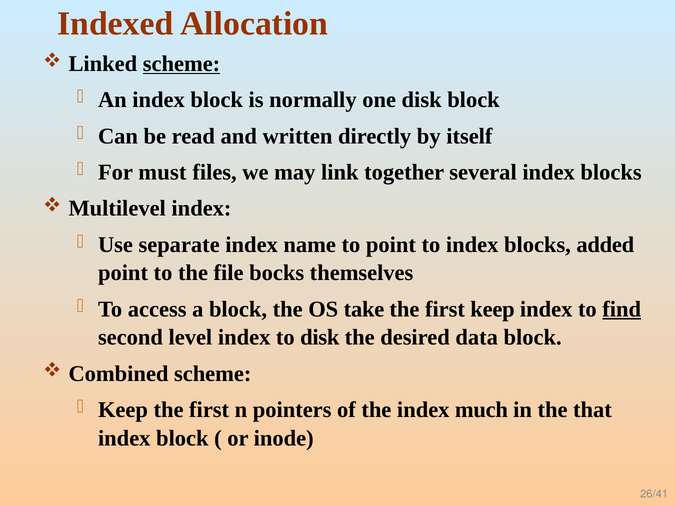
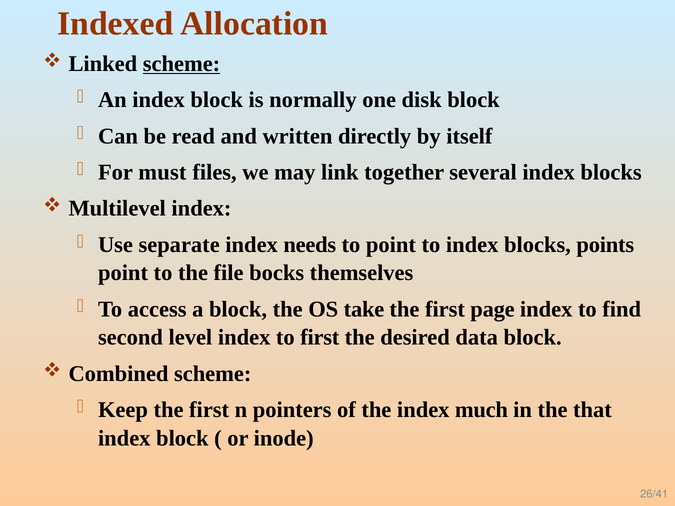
name: name -> needs
added: added -> points
first keep: keep -> page
find underline: present -> none
to disk: disk -> first
